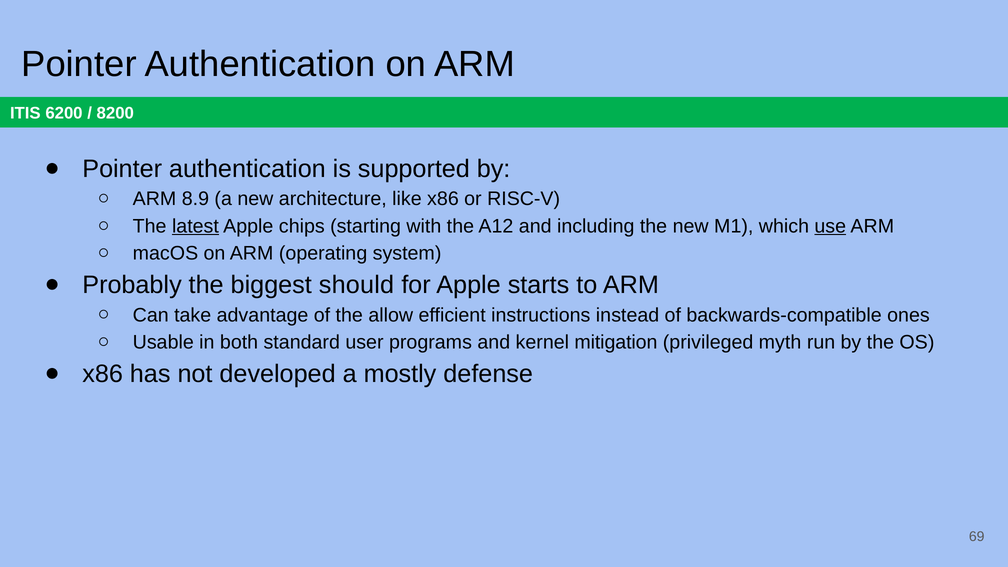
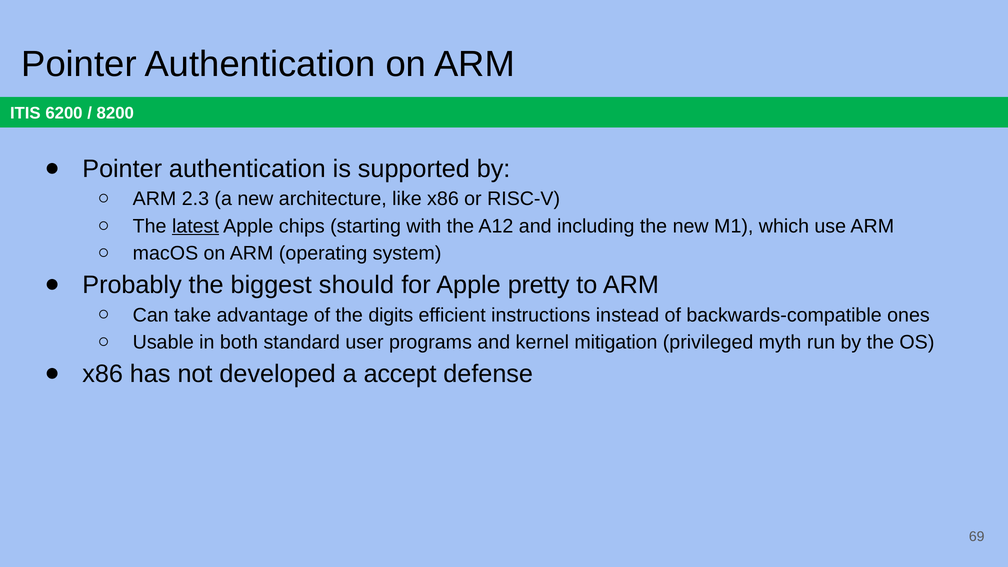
8.9: 8.9 -> 2.3
use underline: present -> none
starts: starts -> pretty
allow: allow -> digits
mostly: mostly -> accept
